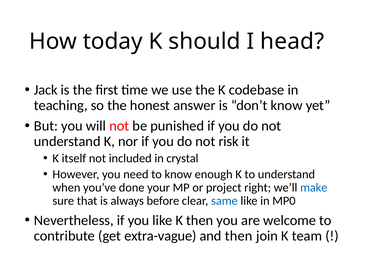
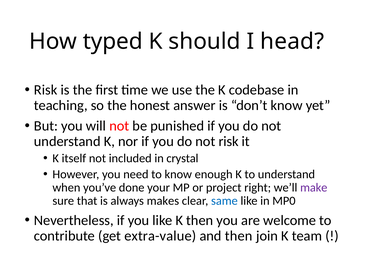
today: today -> typed
Jack at (46, 90): Jack -> Risk
make colour: blue -> purple
before: before -> makes
extra-vague: extra-vague -> extra-value
